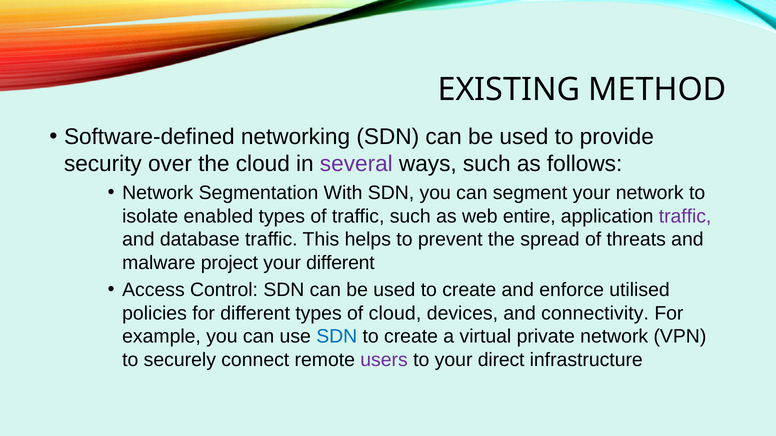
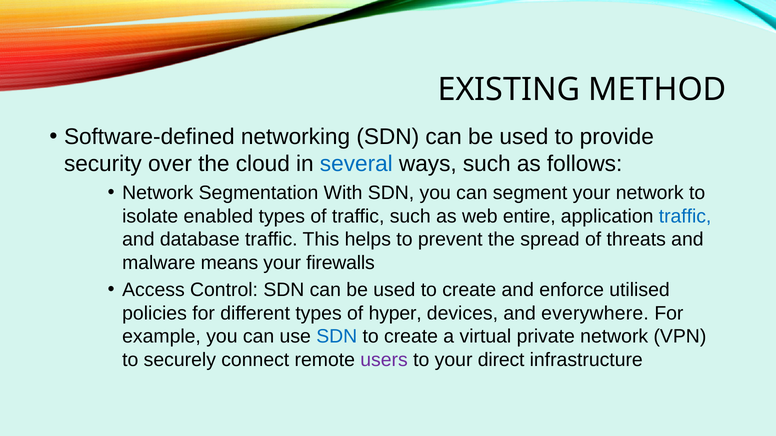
several colour: purple -> blue
traffic at (685, 216) colour: purple -> blue
project: project -> means
your different: different -> firewalls
of cloud: cloud -> hyper
connectivity: connectivity -> everywhere
